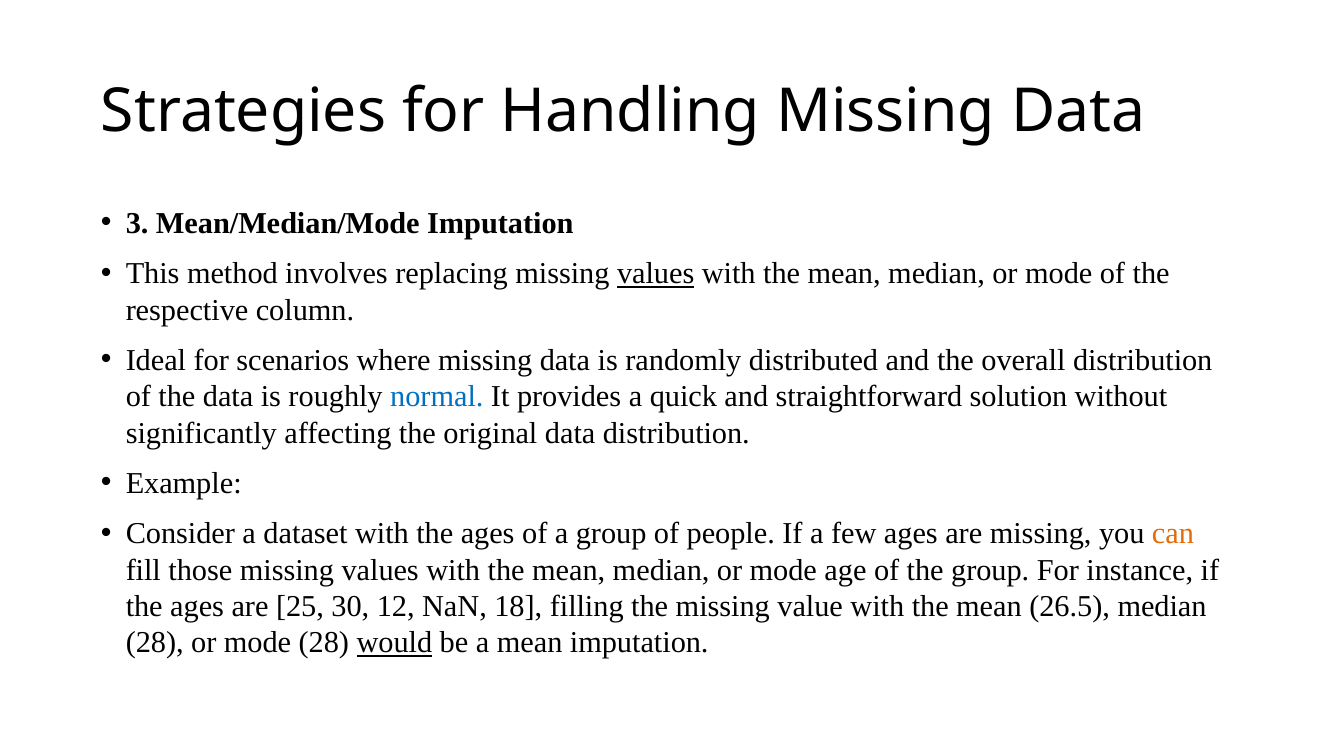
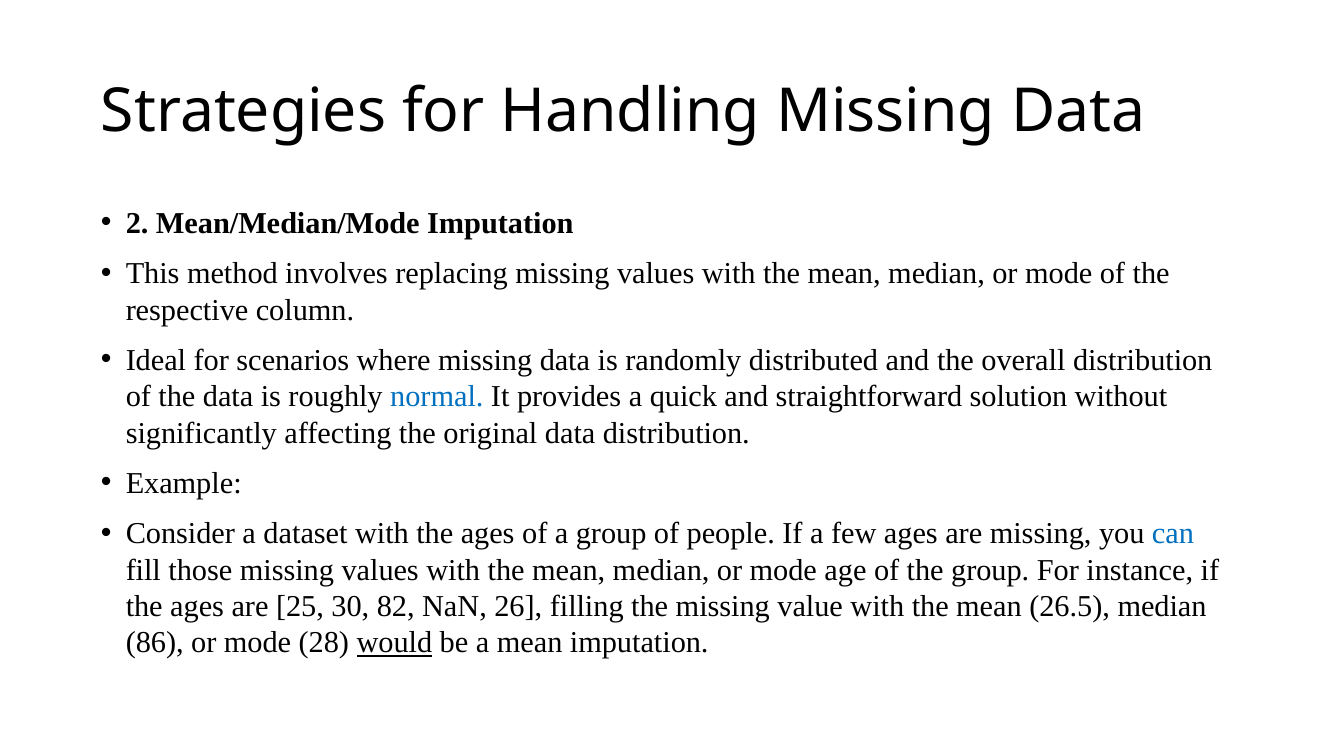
3: 3 -> 2
values at (656, 274) underline: present -> none
can colour: orange -> blue
12: 12 -> 82
18: 18 -> 26
28 at (155, 643): 28 -> 86
